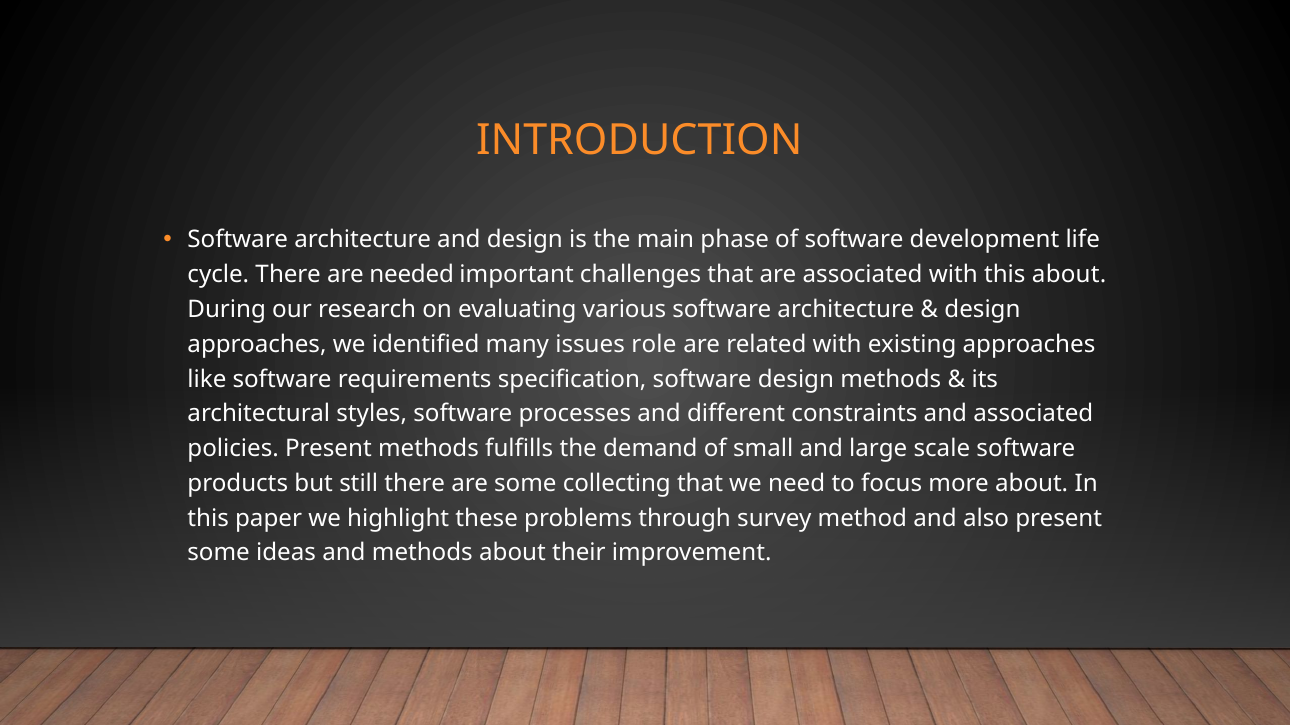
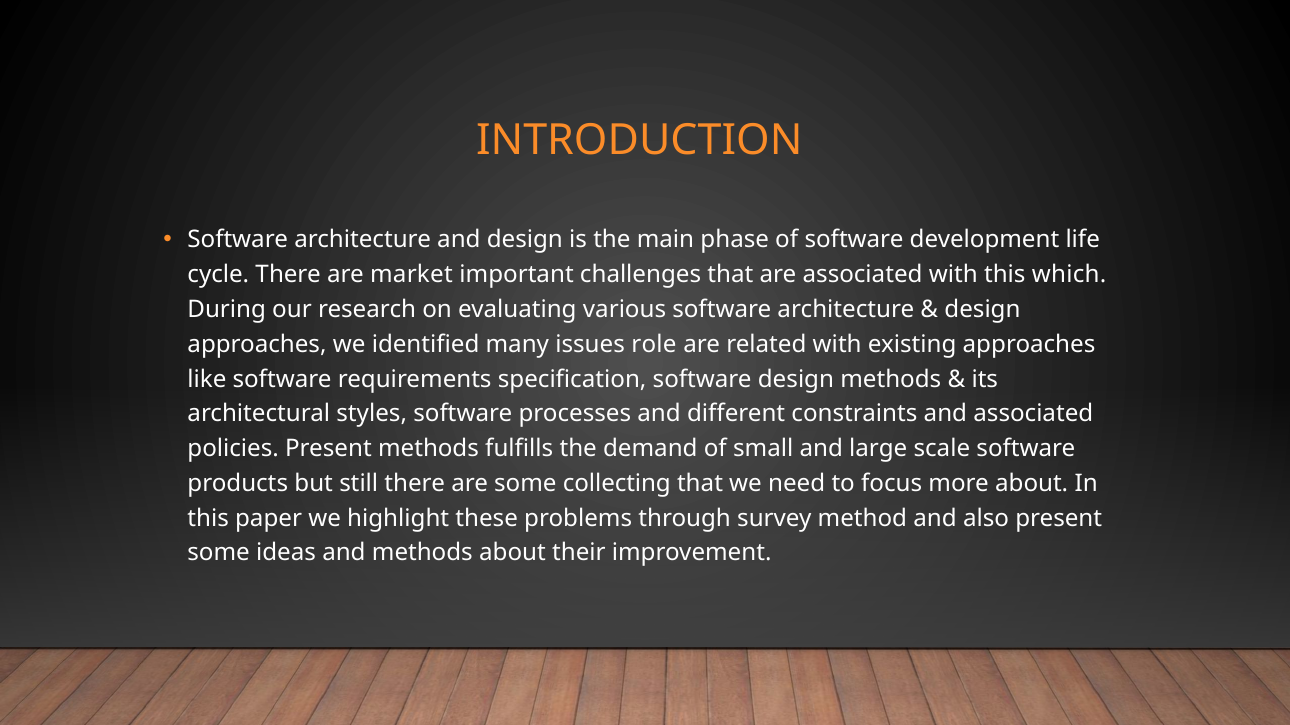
needed: needed -> market
this about: about -> which
